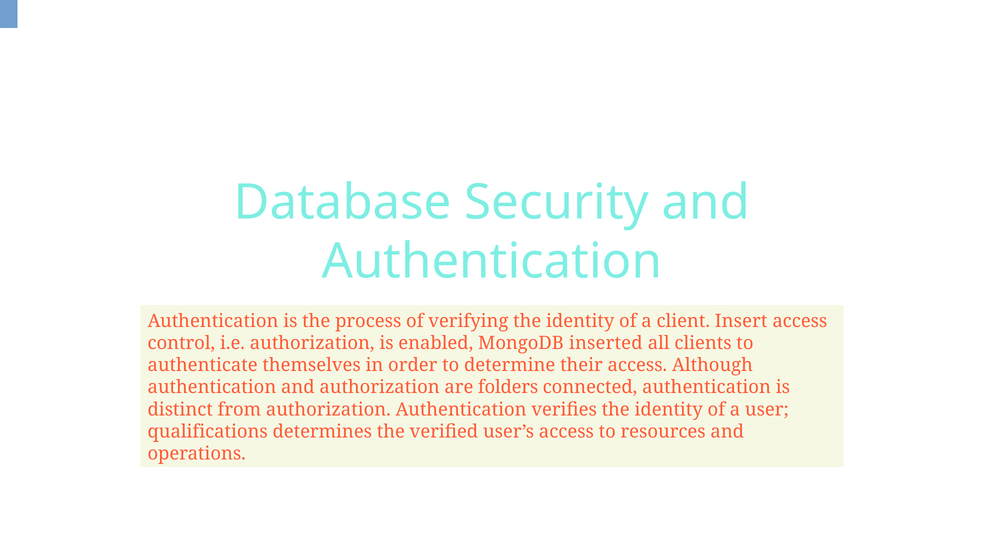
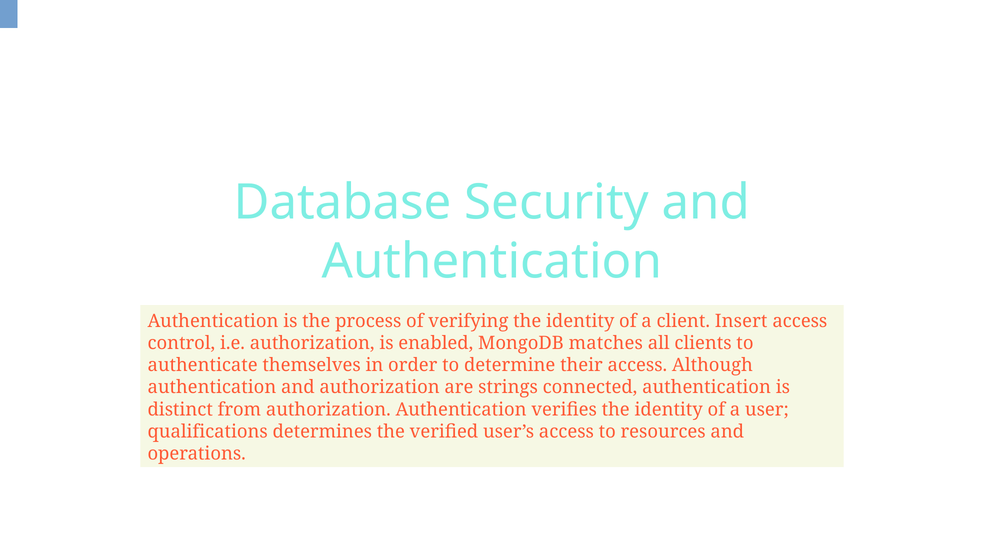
inserted: inserted -> matches
folders: folders -> strings
